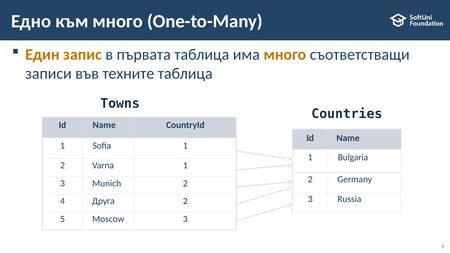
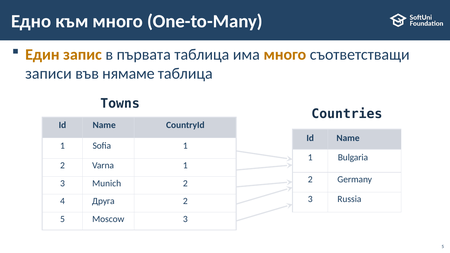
техните: техните -> нямаме
